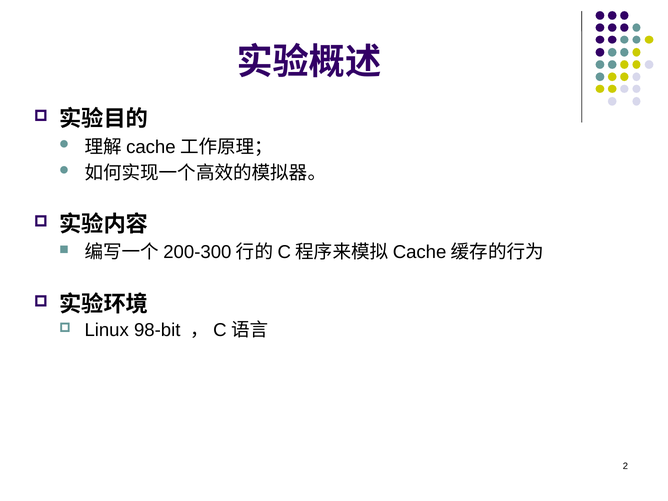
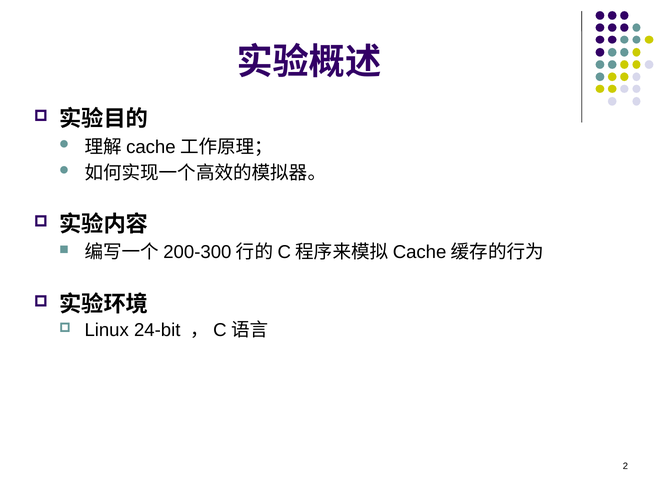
98-bit: 98-bit -> 24-bit
